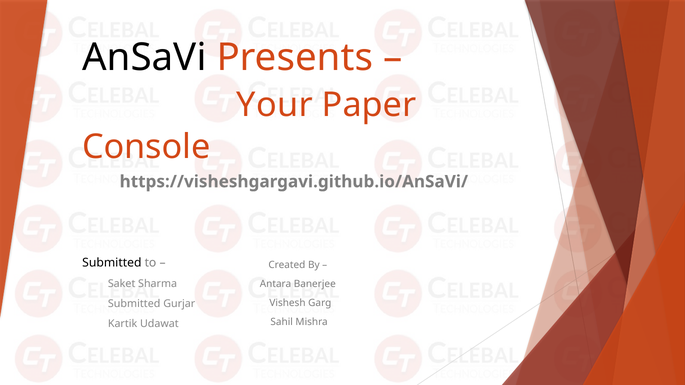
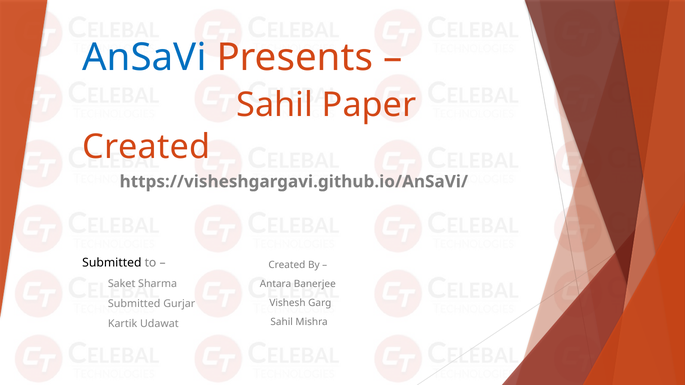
AnSaVi colour: black -> blue
Your at (275, 105): Your -> Sahil
Console at (146, 147): Console -> Created
